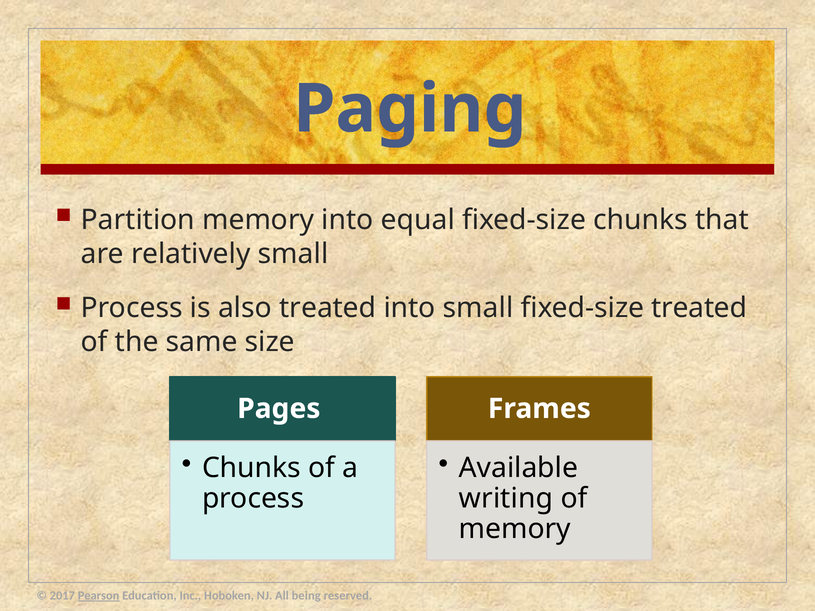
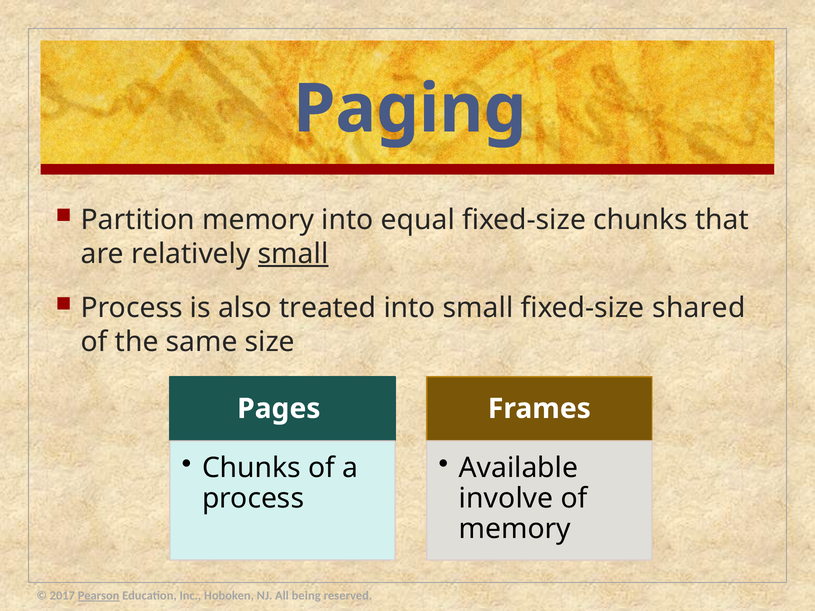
small at (293, 254) underline: none -> present
fixed-size treated: treated -> shared
writing: writing -> involve
